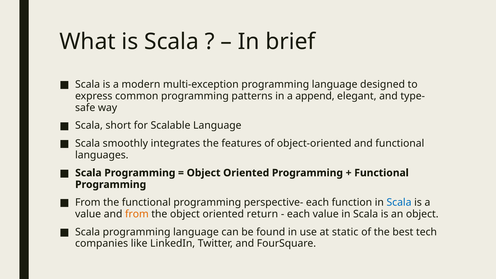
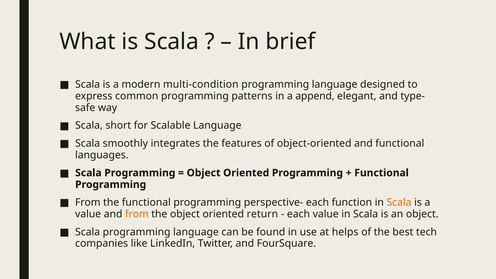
multi-exception: multi-exception -> multi-condition
Scala at (399, 202) colour: blue -> orange
static: static -> helps
